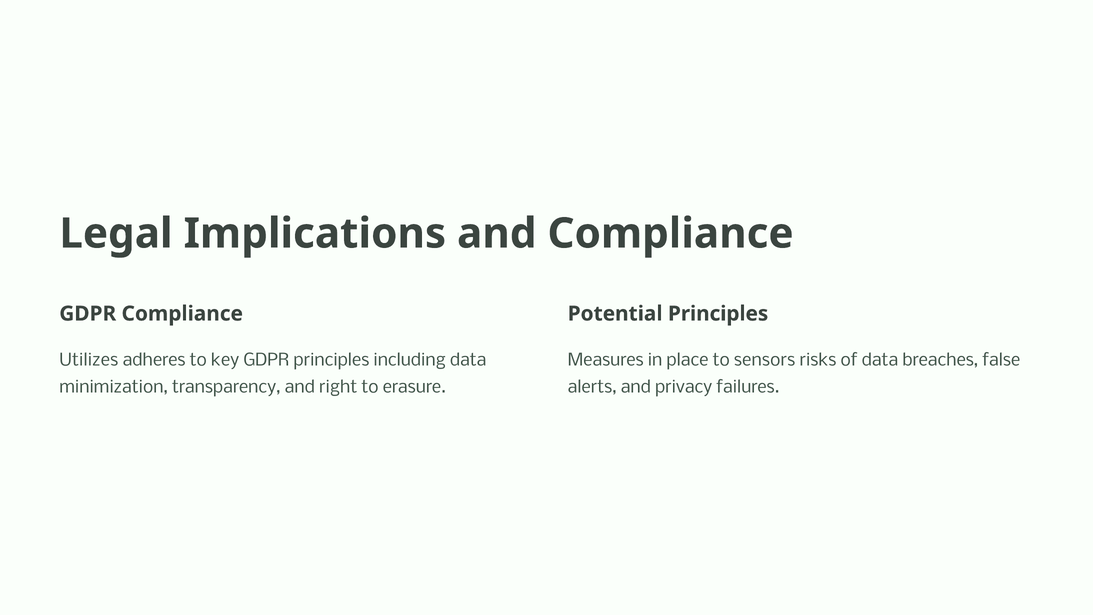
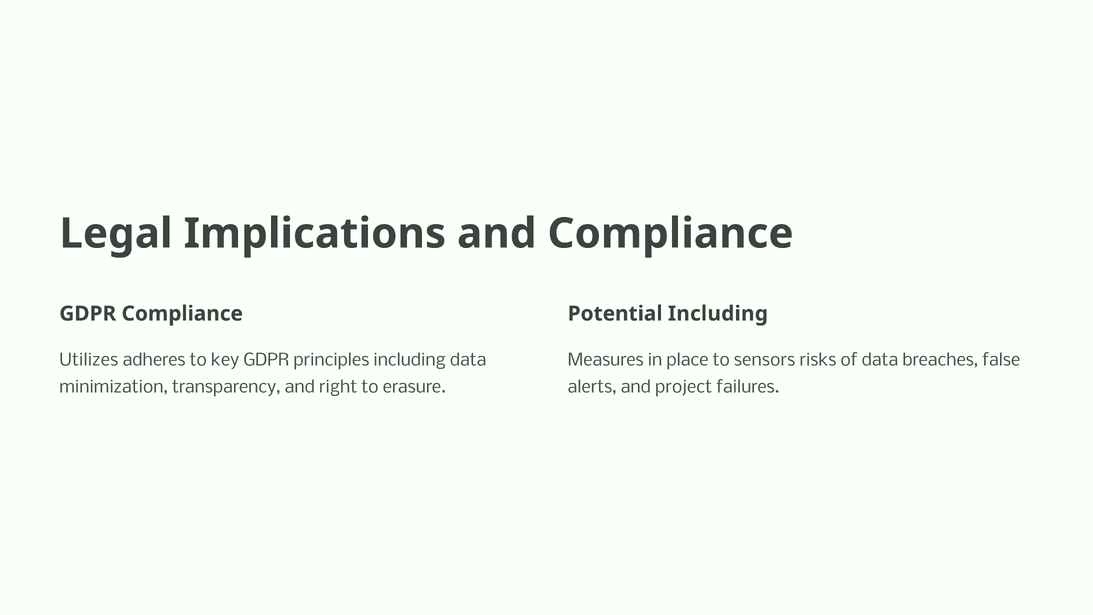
Potential Principles: Principles -> Including
privacy: privacy -> project
